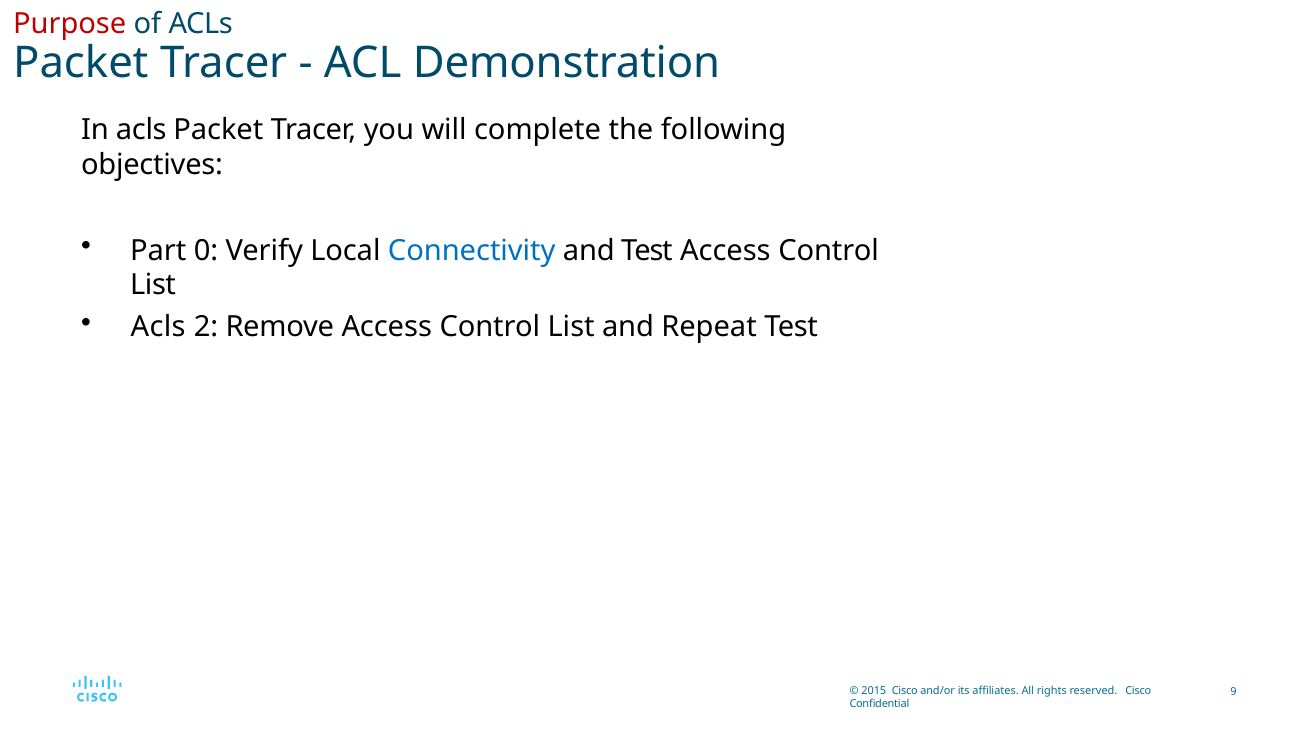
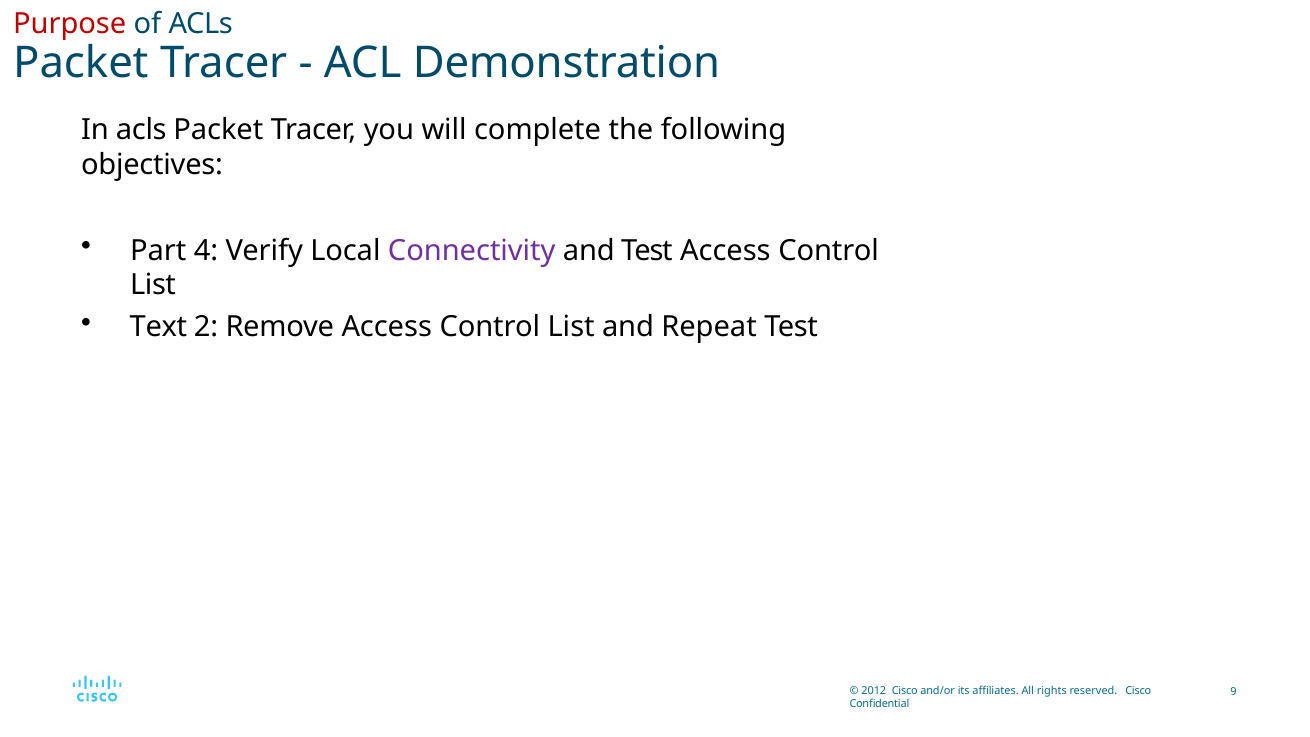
0: 0 -> 4
Connectivity colour: blue -> purple
Acls at (158, 327): Acls -> Text
2015: 2015 -> 2012
